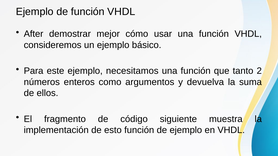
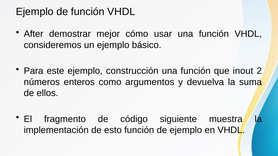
necesitamos: necesitamos -> construcción
tanto: tanto -> inout
